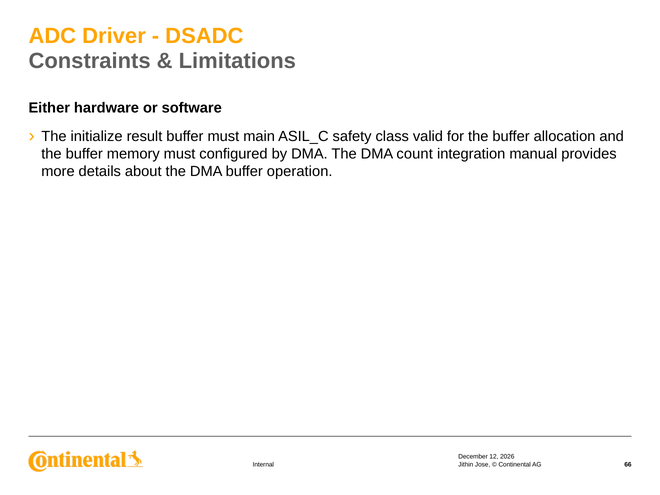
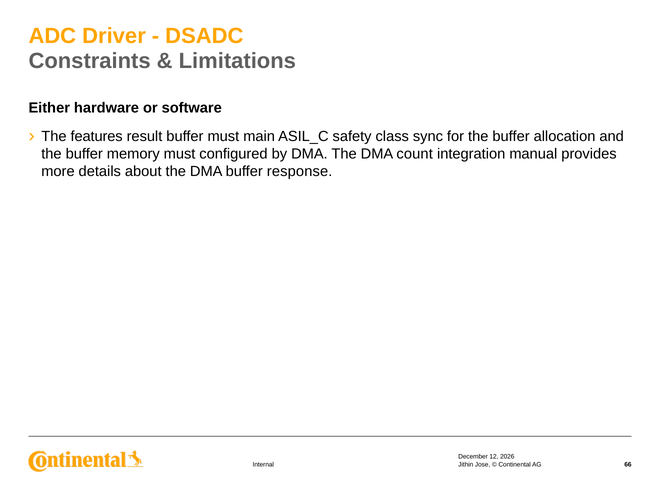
initialize: initialize -> features
valid: valid -> sync
operation: operation -> response
